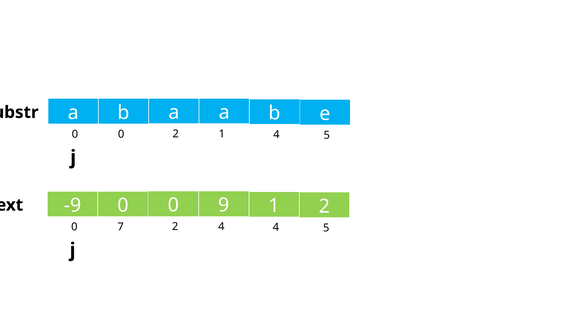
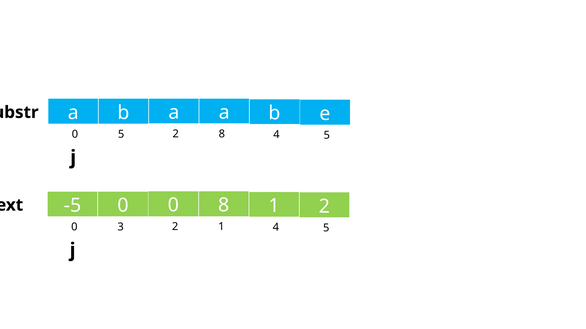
2 1: 1 -> 8
0 at (121, 134): 0 -> 5
0 9: 9 -> 8
-9: -9 -> -5
2 4: 4 -> 1
7: 7 -> 3
